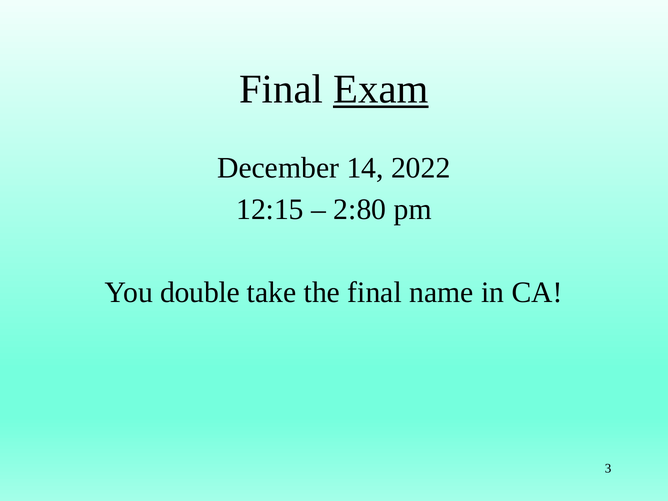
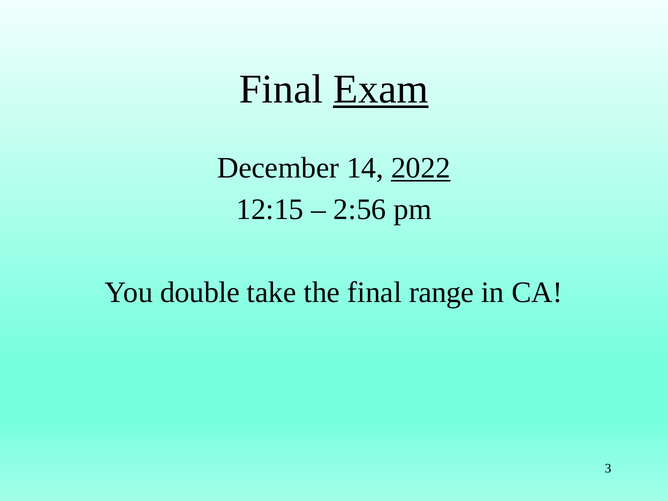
2022 underline: none -> present
2:80: 2:80 -> 2:56
name: name -> range
